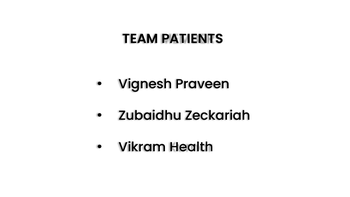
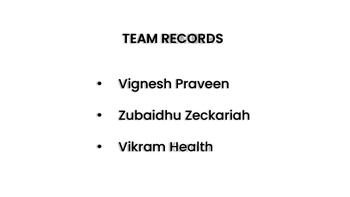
PATIENTS: PATIENTS -> RECORDS
